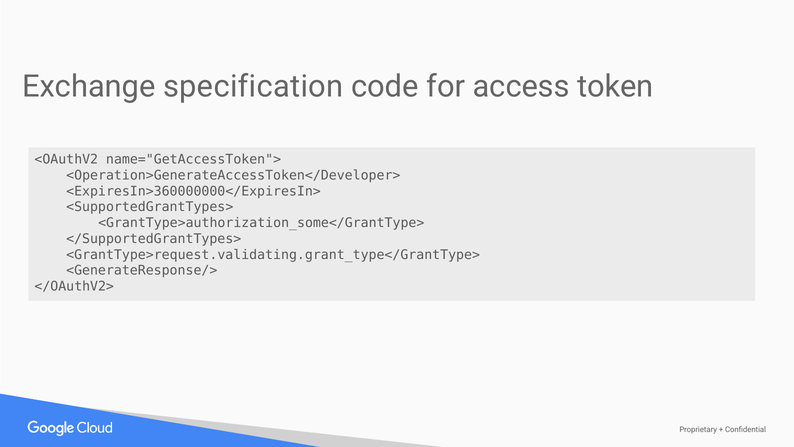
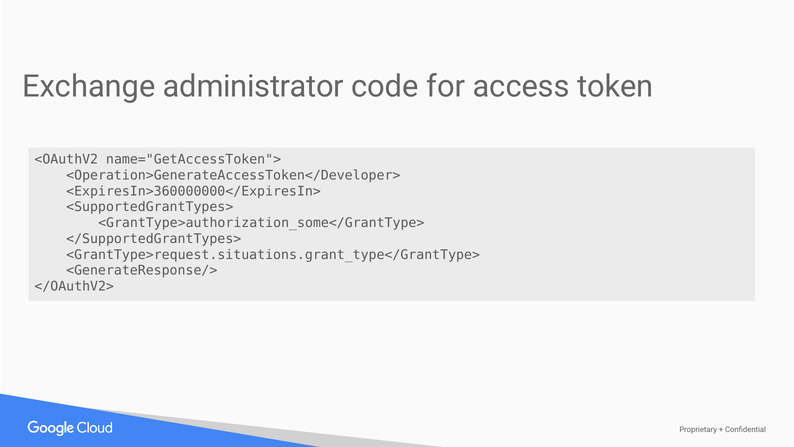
specification: specification -> administrator
<GrantType>request.validating.grant_type</GrantType>: <GrantType>request.validating.grant_type</GrantType> -> <GrantType>request.situations.grant_type</GrantType>
